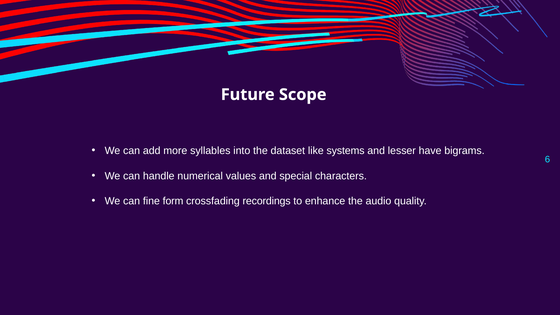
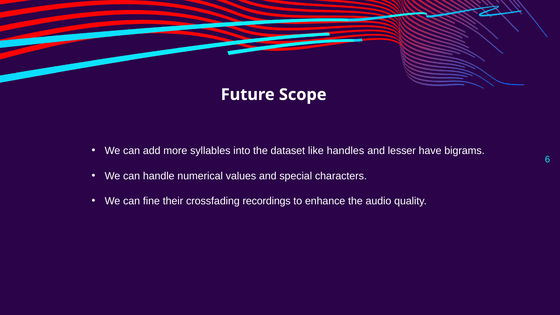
systems: systems -> handles
form: form -> their
